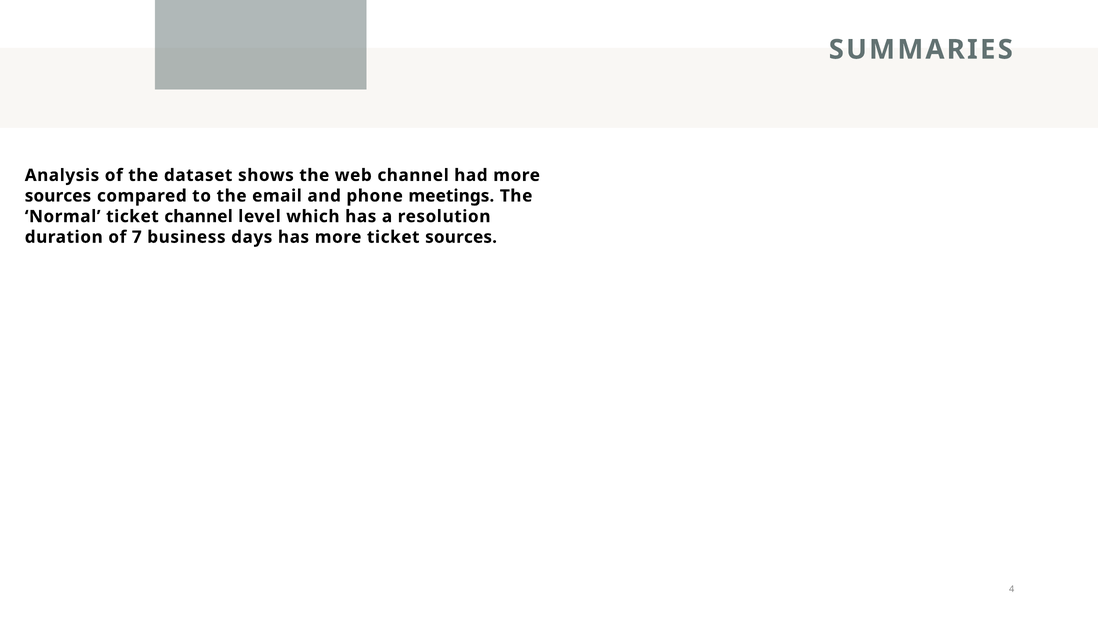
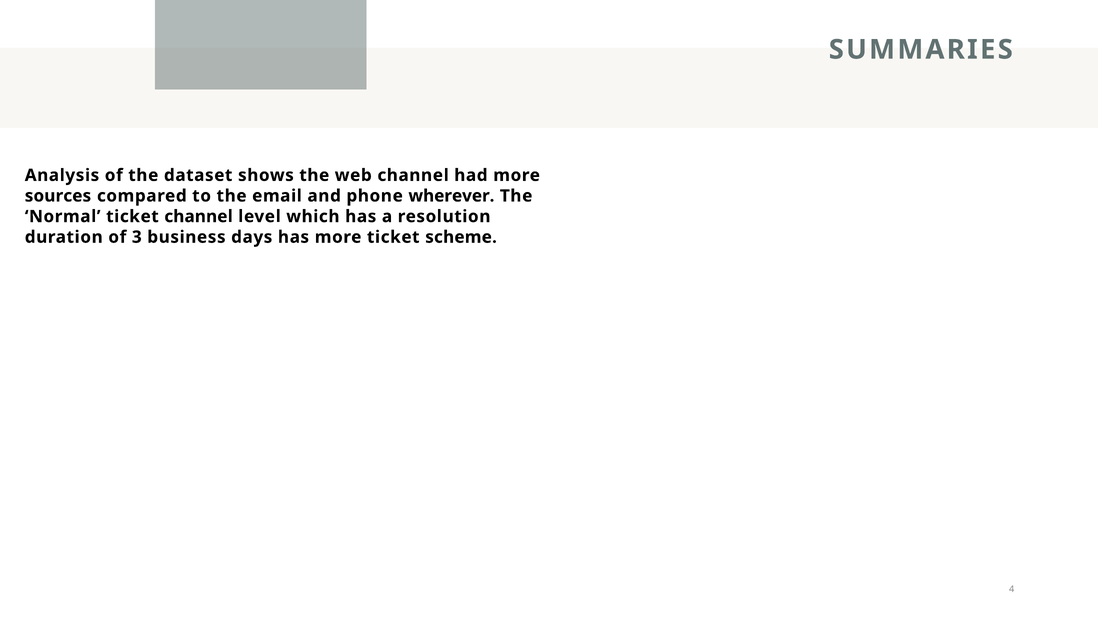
meetings: meetings -> wherever
7: 7 -> 3
ticket sources: sources -> scheme
